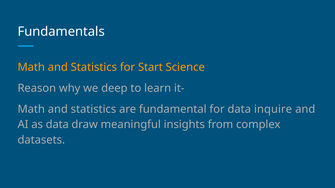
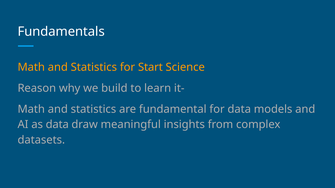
deep: deep -> build
inquire: inquire -> models
